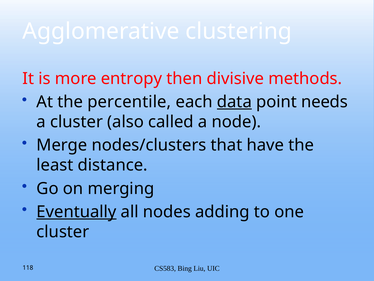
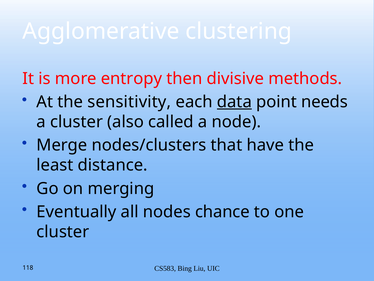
percentile: percentile -> sensitivity
Eventually underline: present -> none
adding: adding -> chance
